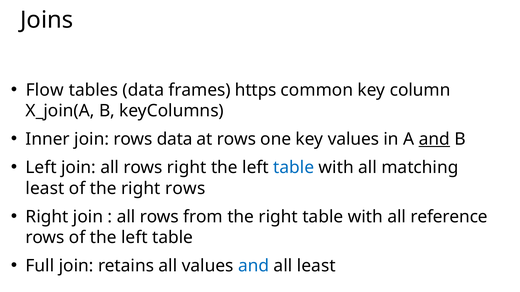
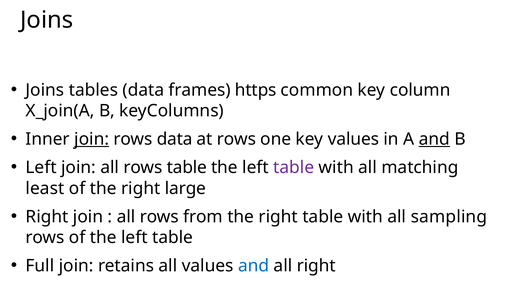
Flow at (45, 90): Flow -> Joins
join at (92, 139) underline: none -> present
rows right: right -> table
table at (294, 168) colour: blue -> purple
right rows: rows -> large
reference: reference -> sampling
all least: least -> right
